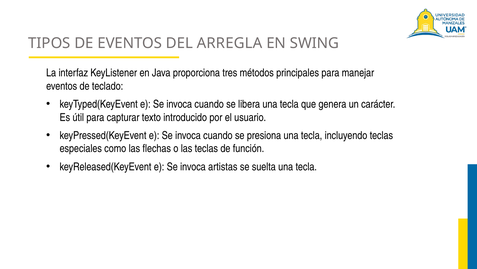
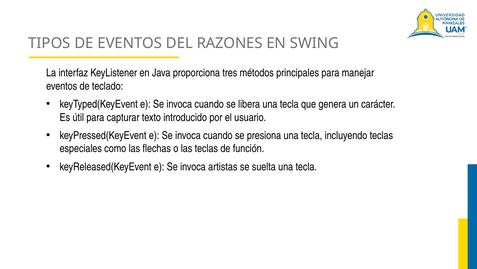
ARREGLA: ARREGLA -> RAZONES
